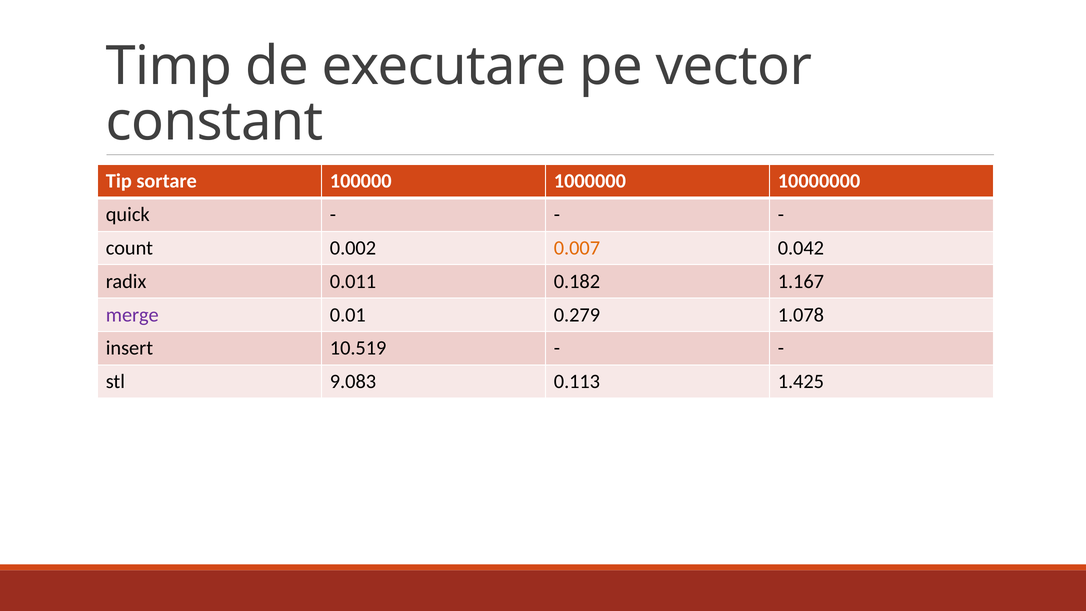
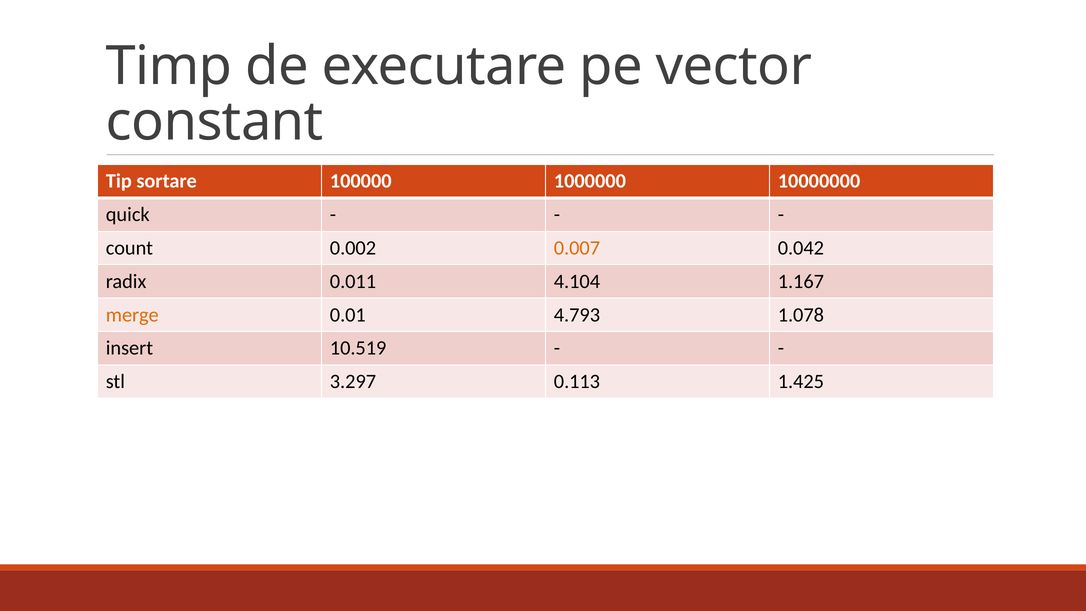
0.182: 0.182 -> 4.104
merge colour: purple -> orange
0.279: 0.279 -> 4.793
9.083: 9.083 -> 3.297
